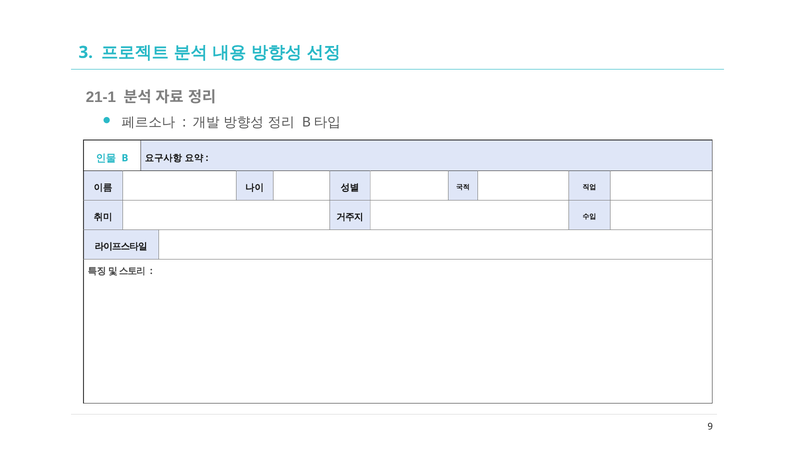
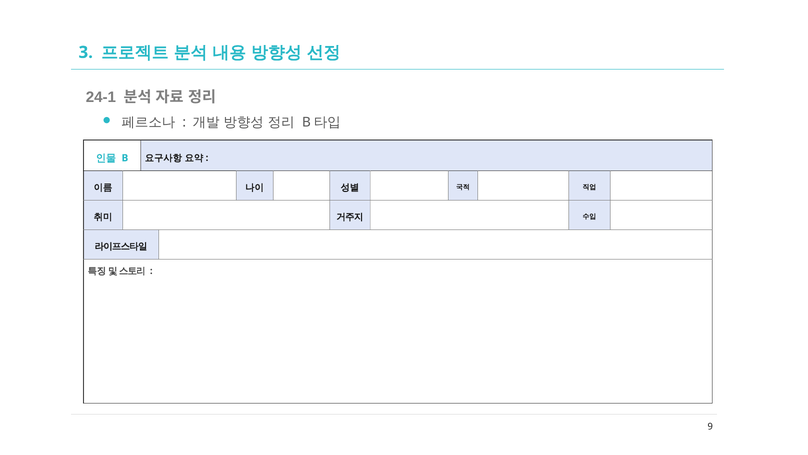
21-1: 21-1 -> 24-1
